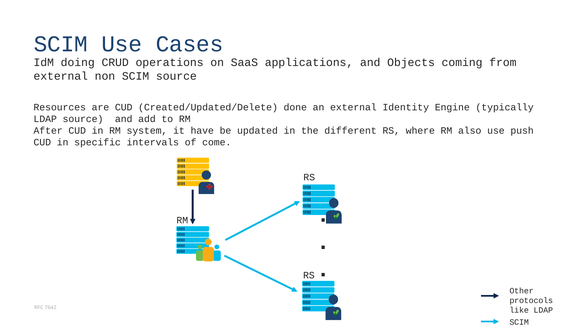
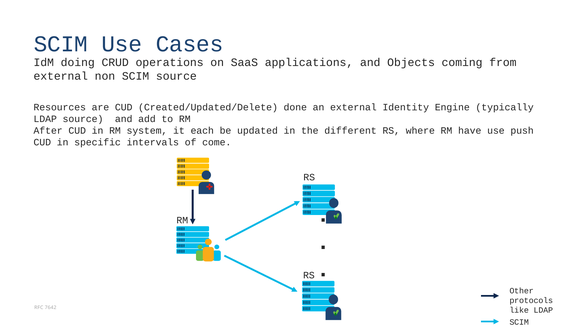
have: have -> each
also: also -> have
